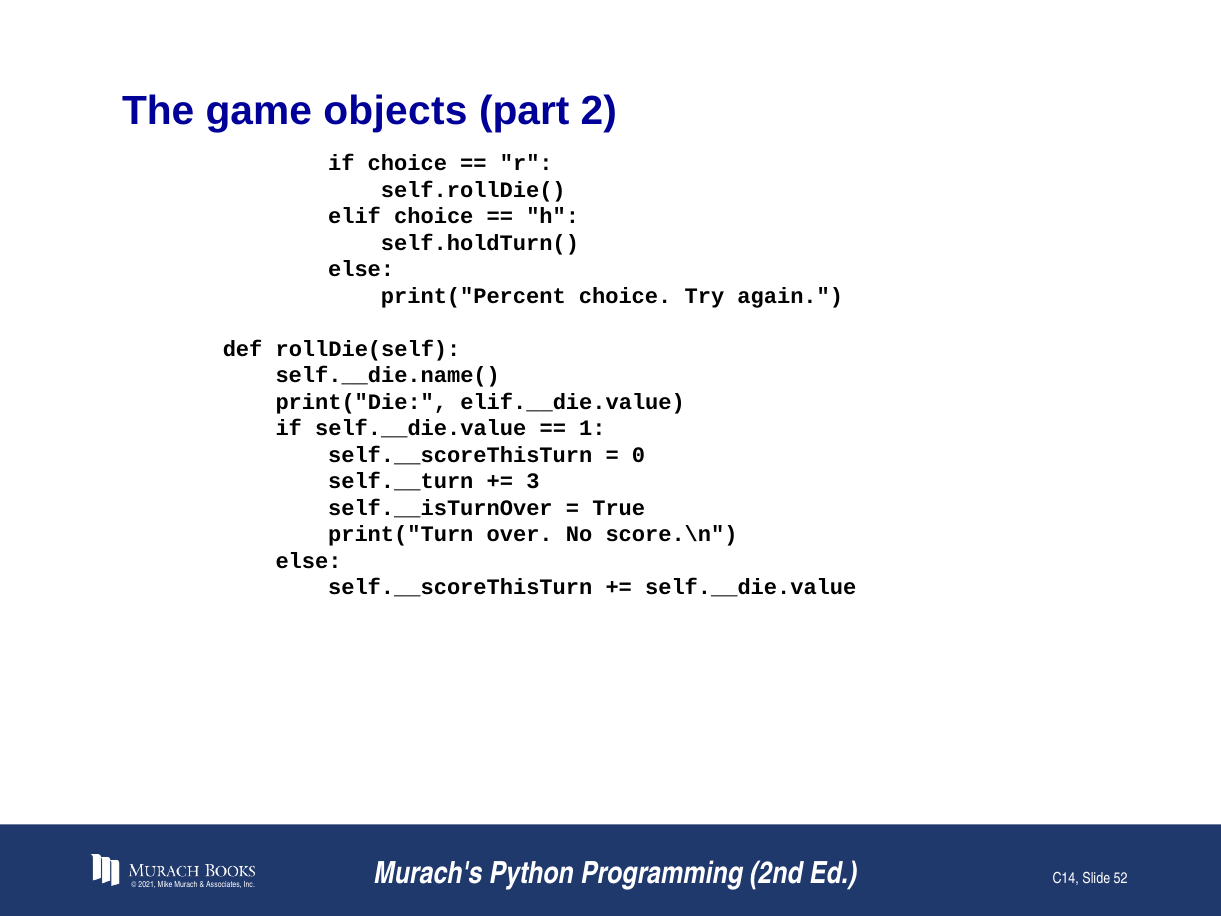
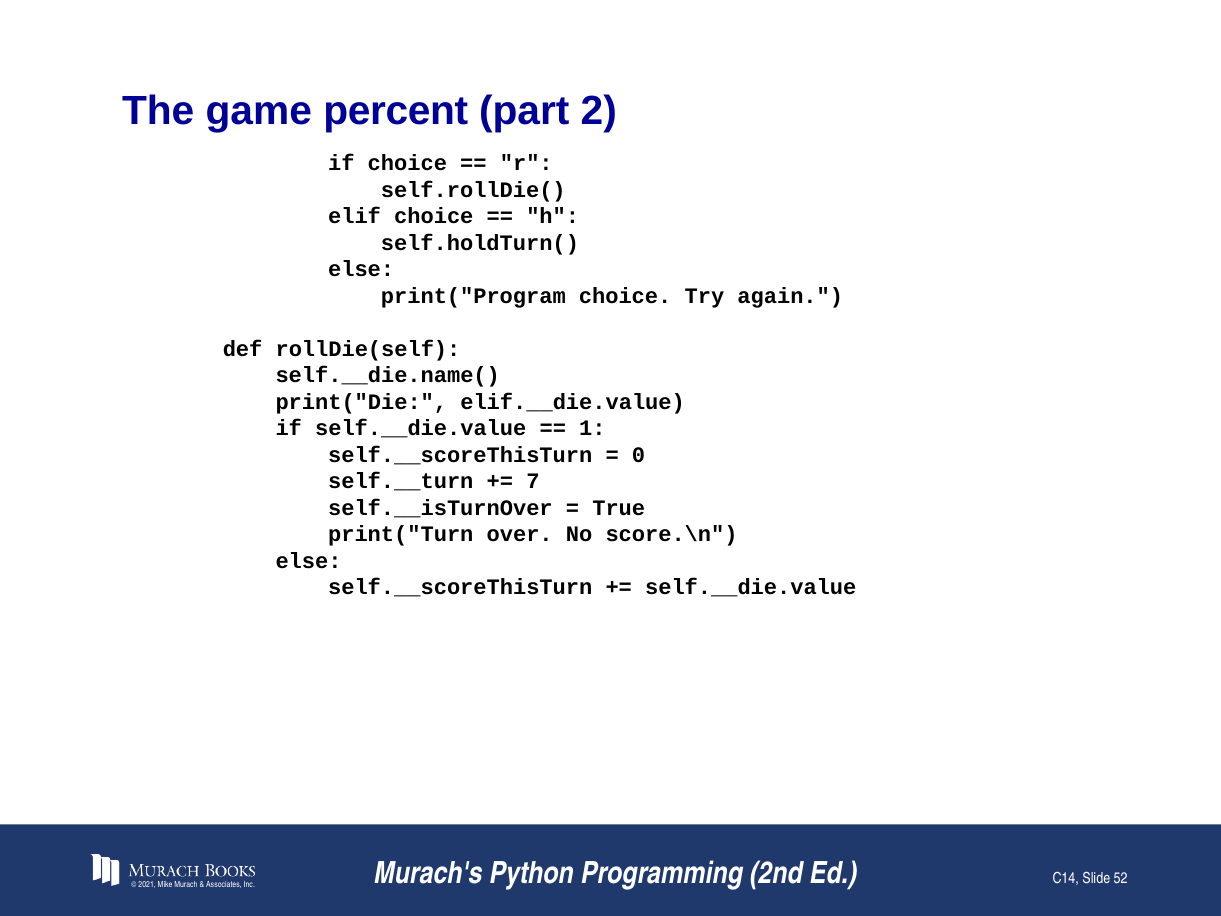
objects: objects -> percent
print("Percent: print("Percent -> print("Program
3: 3 -> 7
